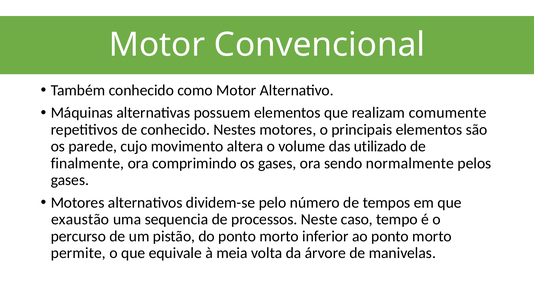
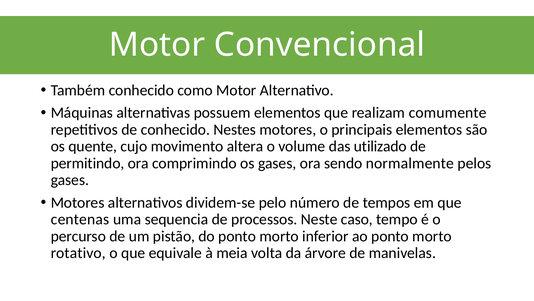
parede: parede -> quente
finalmente: finalmente -> permitindo
exaustão: exaustão -> centenas
permite: permite -> rotativo
